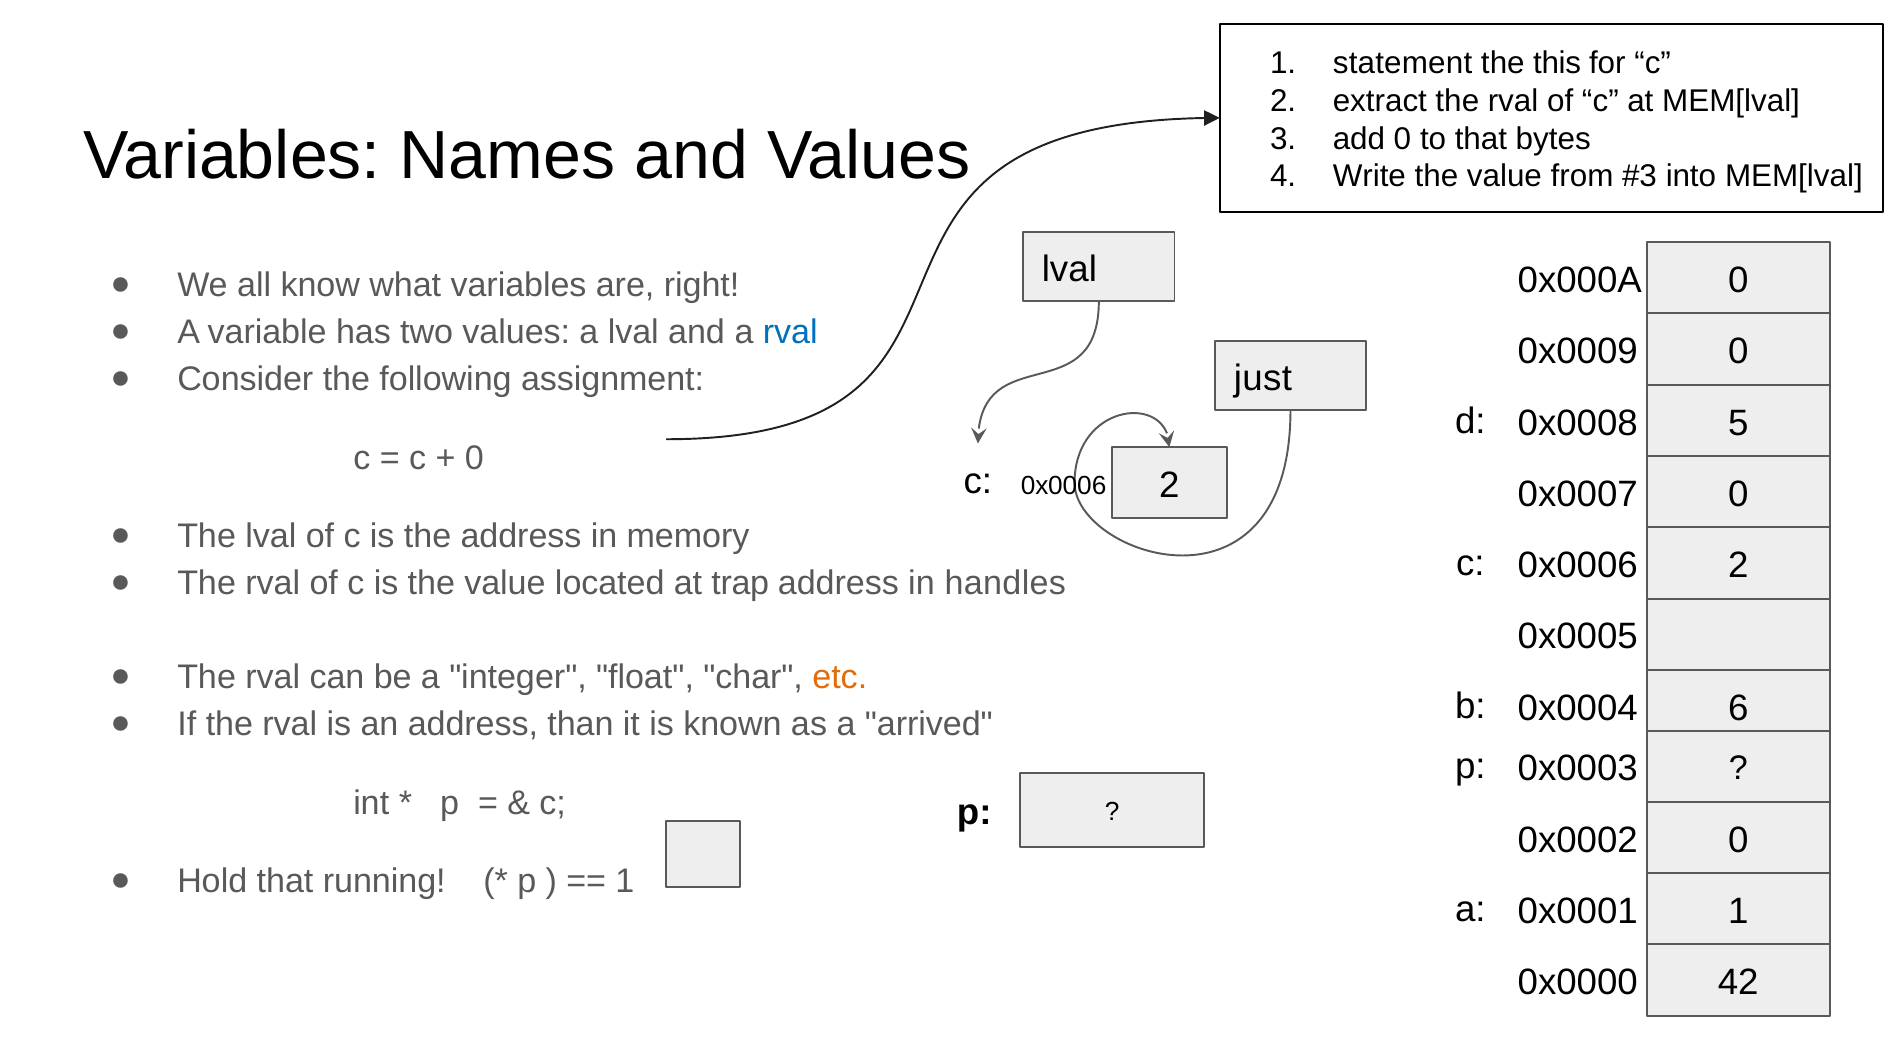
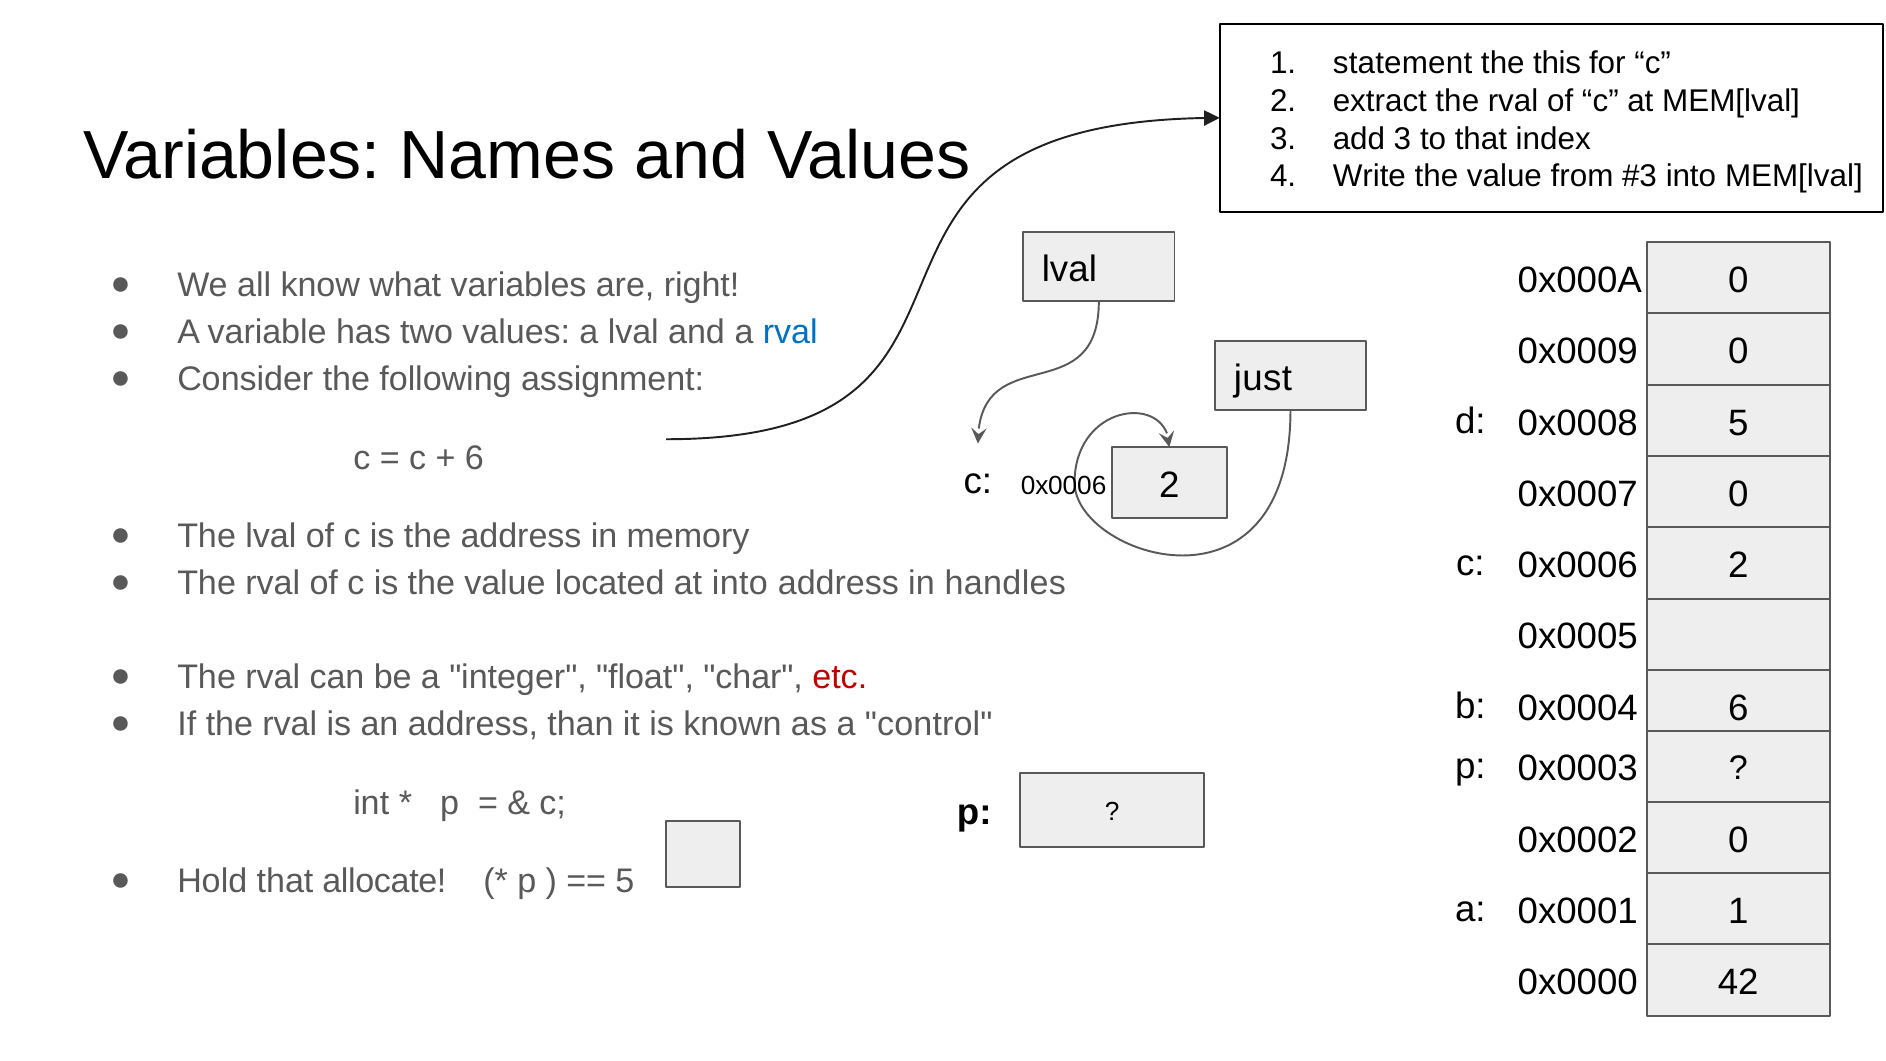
add 0: 0 -> 3
bytes: bytes -> index
0 at (474, 458): 0 -> 6
at trap: trap -> into
etc colour: orange -> red
arrived: arrived -> control
running: running -> allocate
1 at (625, 881): 1 -> 5
